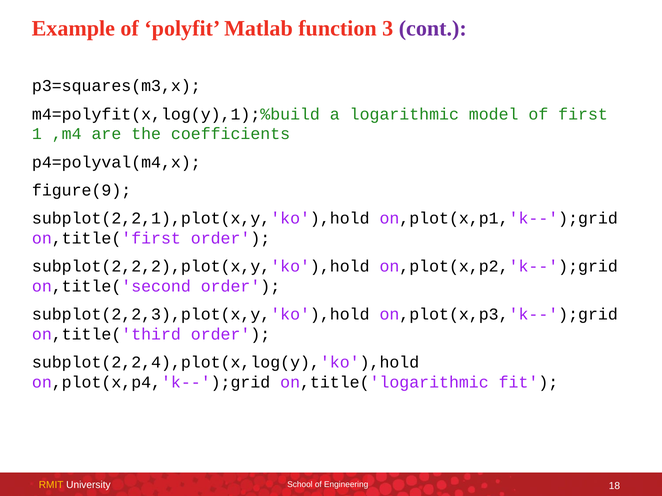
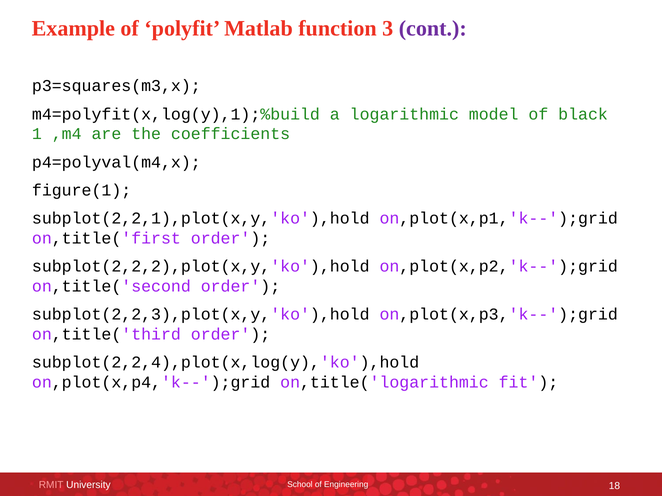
first: first -> black
figure(9: figure(9 -> figure(1
RMIT colour: yellow -> pink
